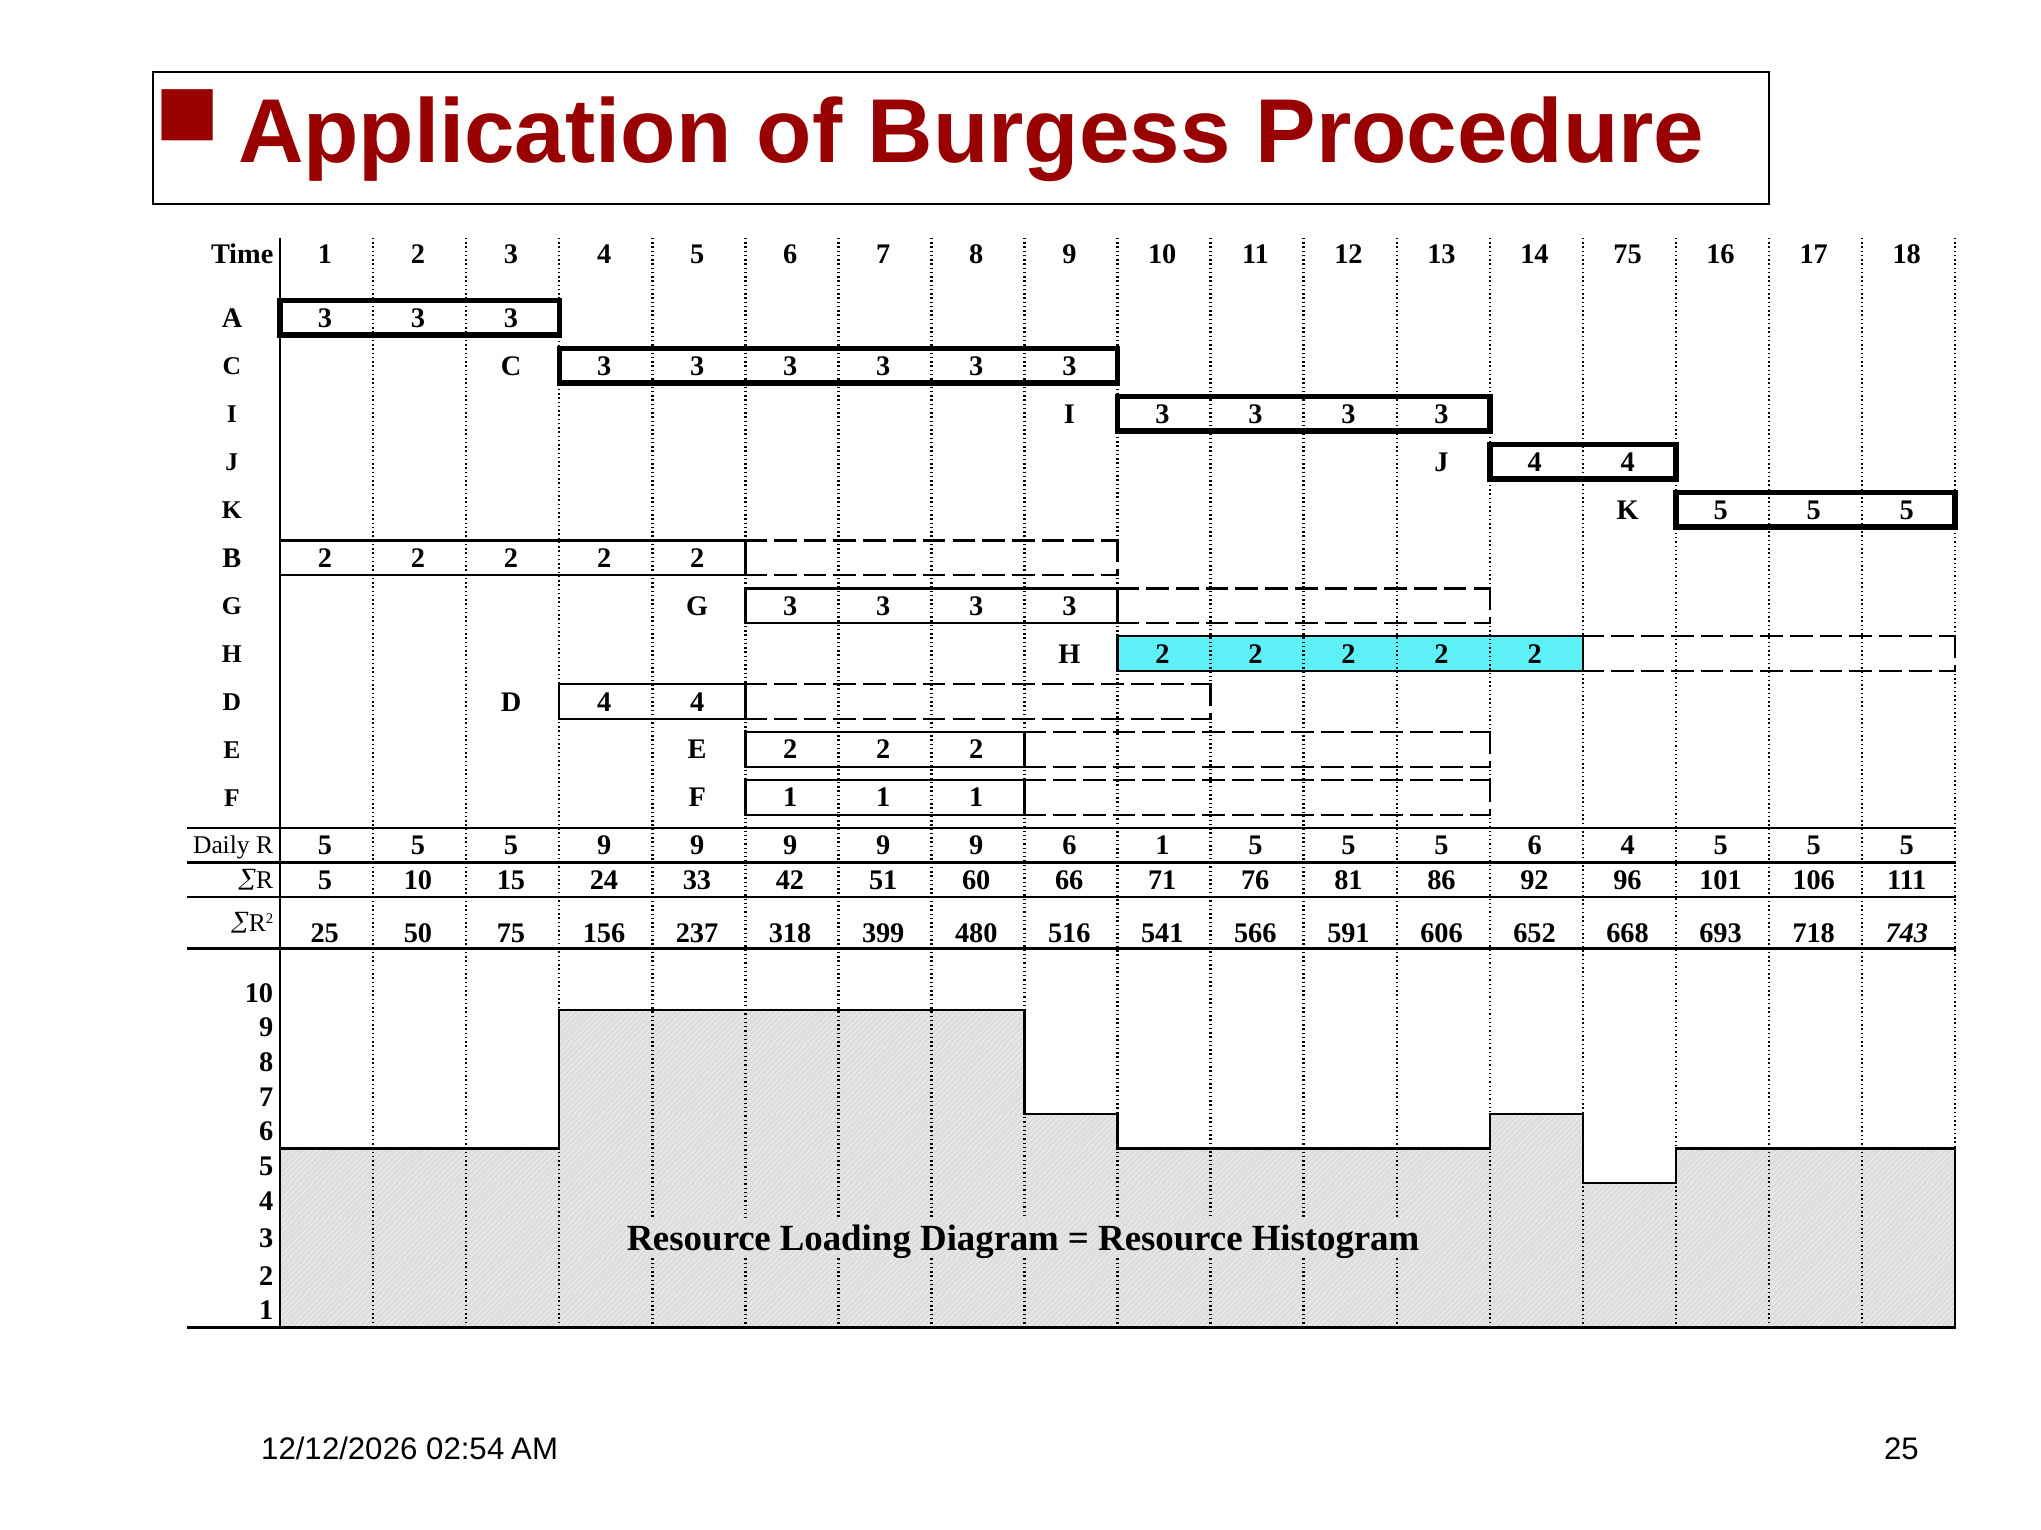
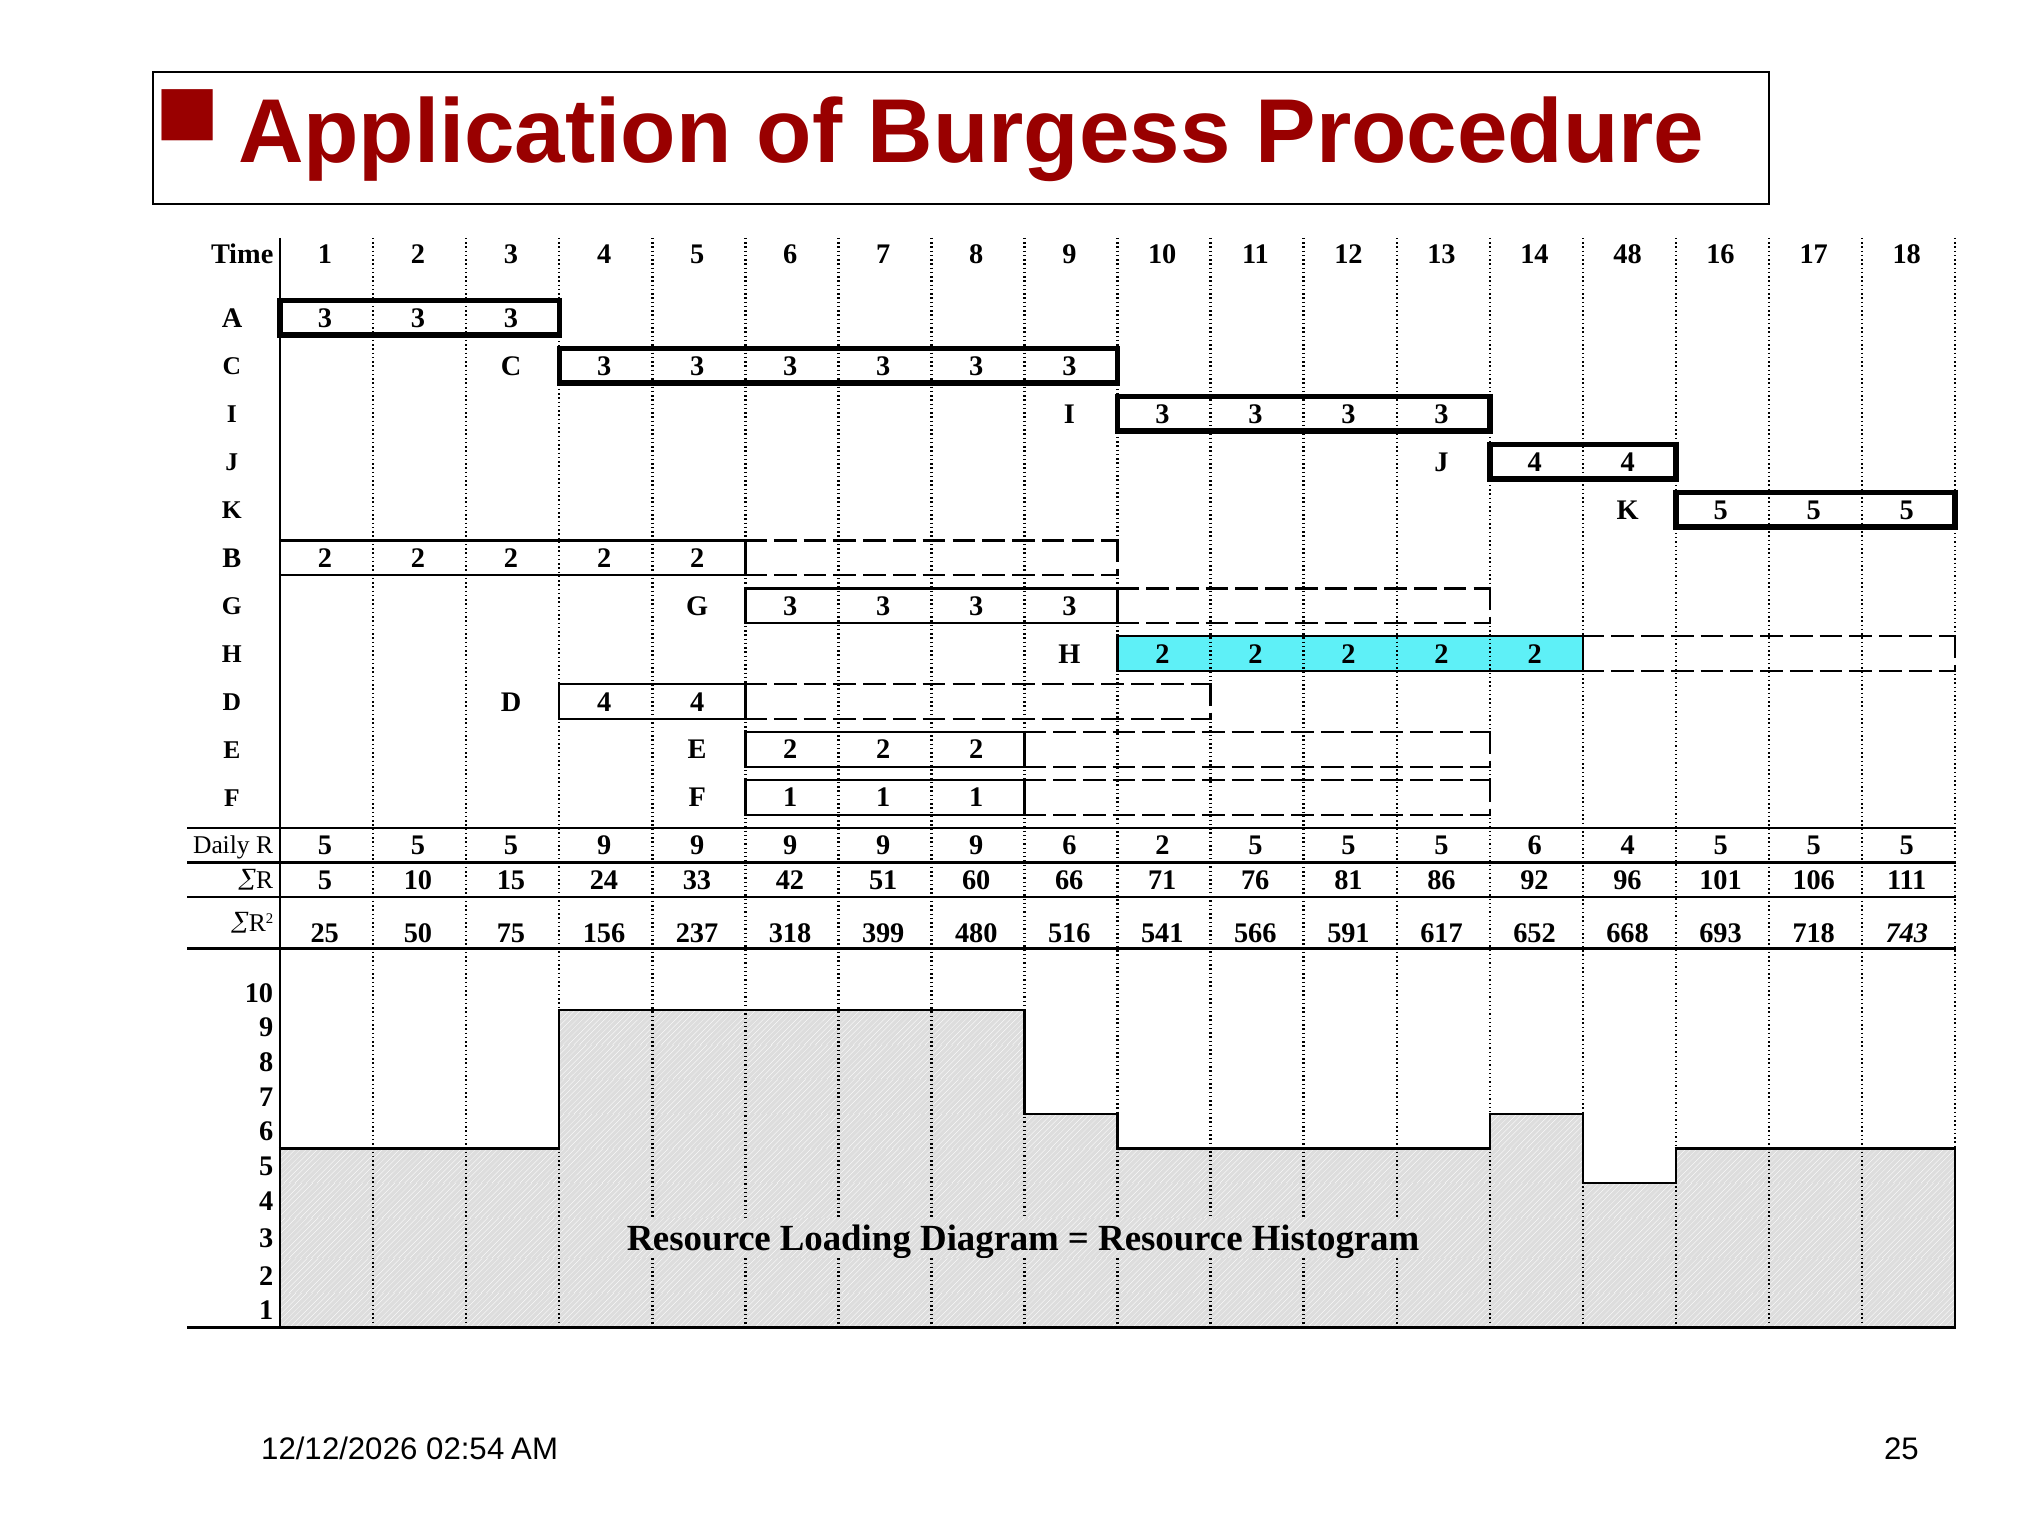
14 75: 75 -> 48
6 1: 1 -> 2
606: 606 -> 617
